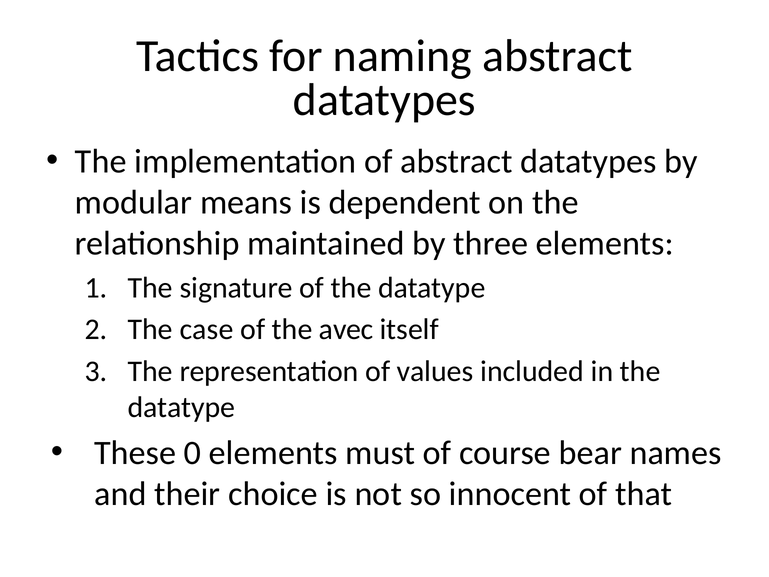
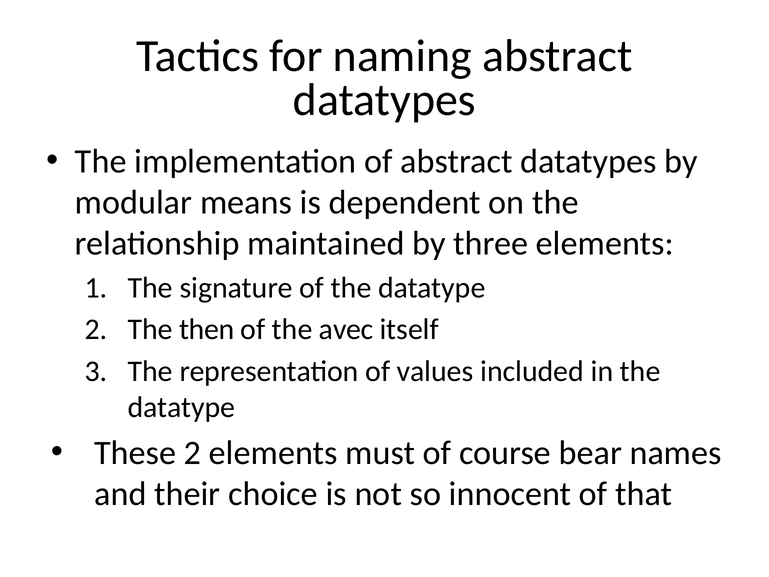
case: case -> then
These 0: 0 -> 2
